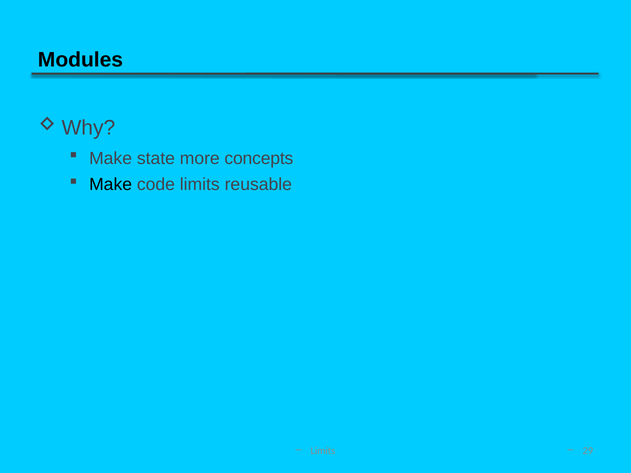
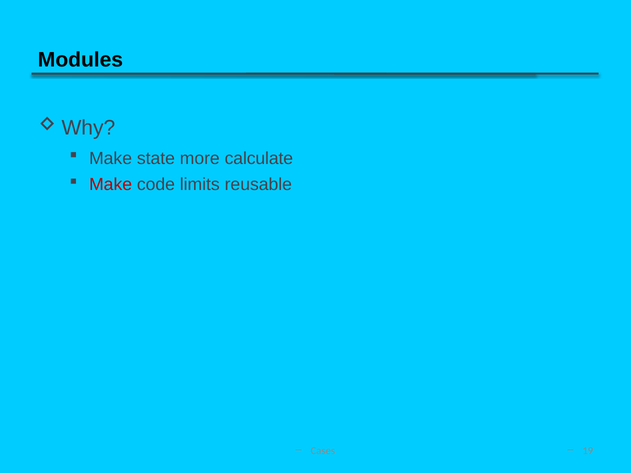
concepts: concepts -> calculate
Make at (111, 185) colour: black -> red
Limits at (323, 451): Limits -> Cases
29: 29 -> 19
